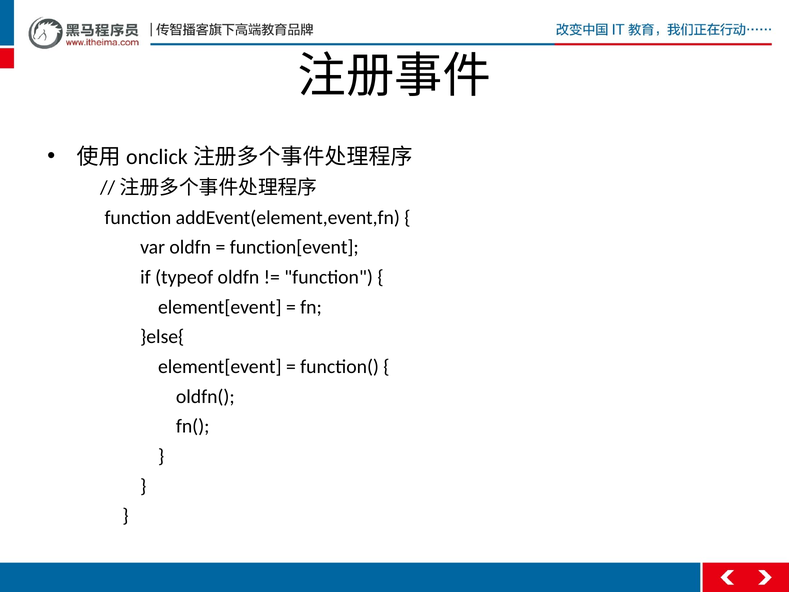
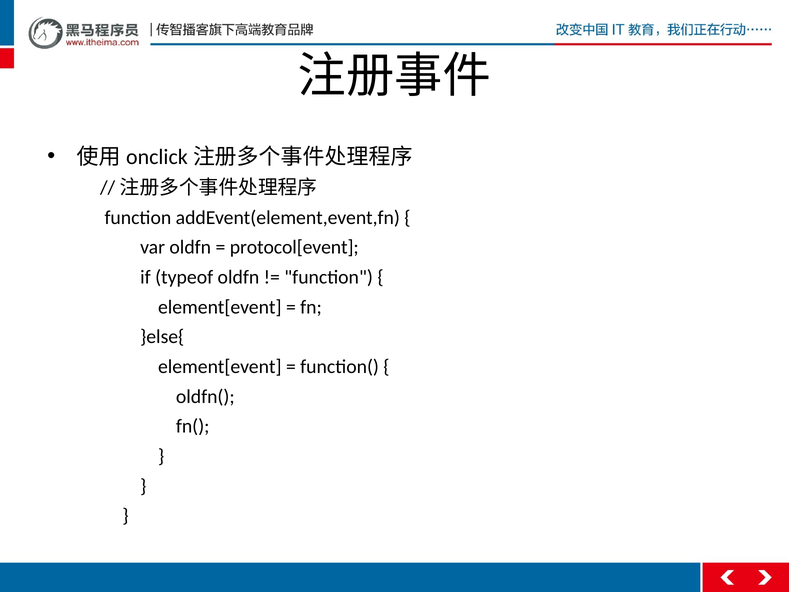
function[event: function[event -> protocol[event
